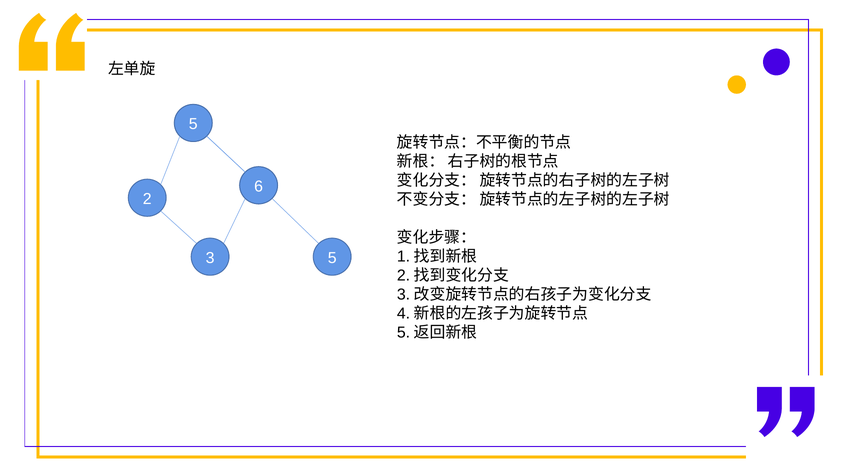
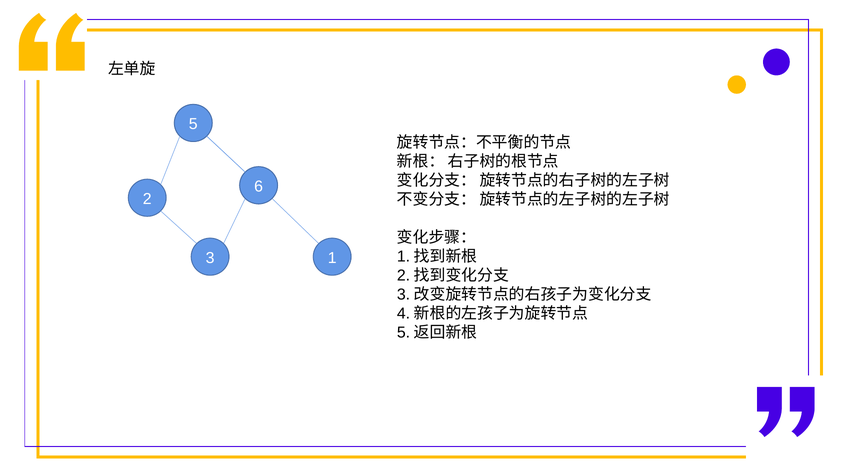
3 5: 5 -> 1
